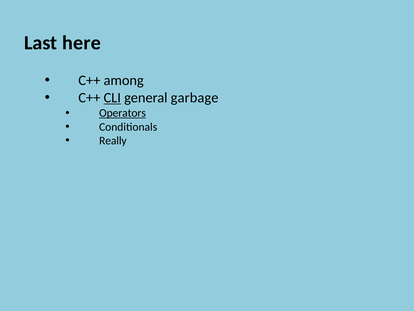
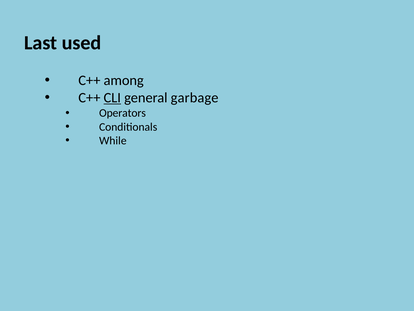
here: here -> used
Operators underline: present -> none
Really: Really -> While
